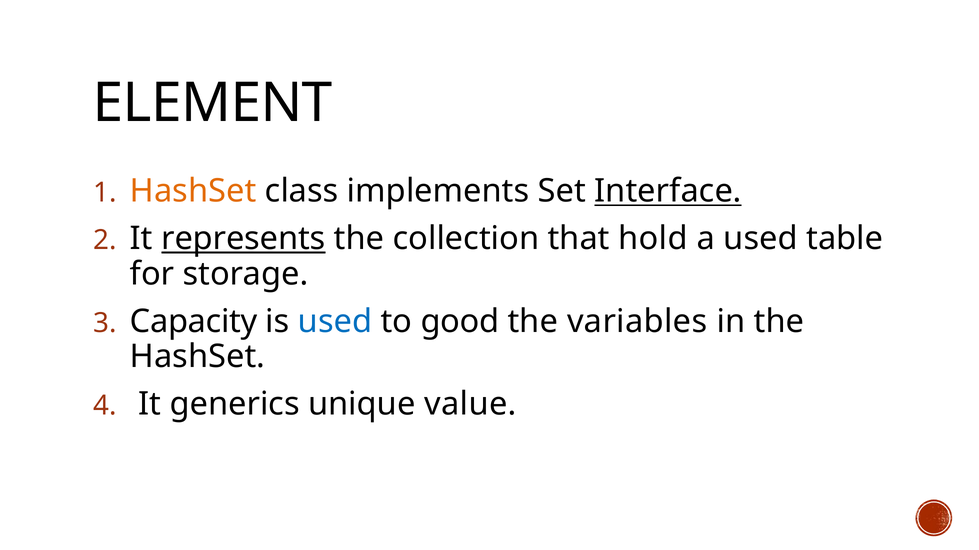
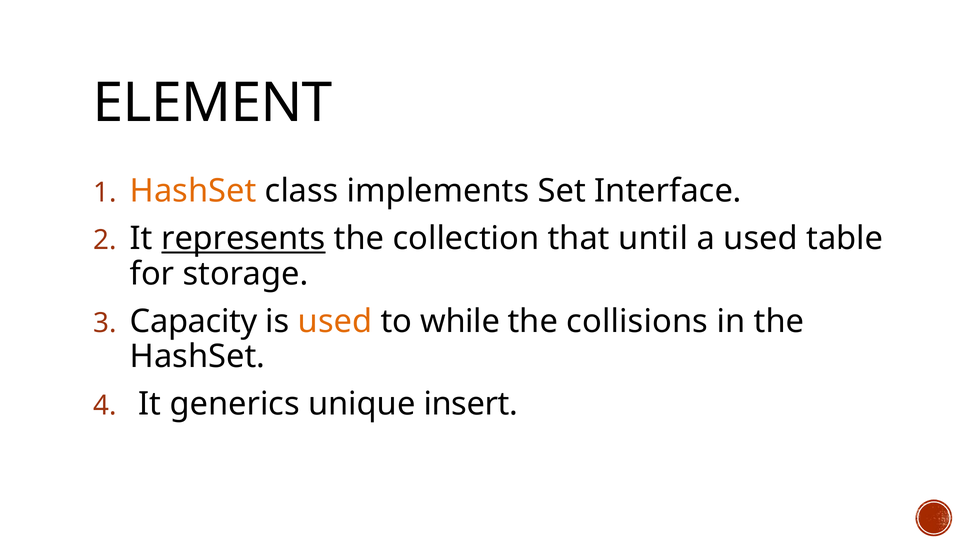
Interface underline: present -> none
hold: hold -> until
used at (335, 322) colour: blue -> orange
good: good -> while
variables: variables -> collisions
value: value -> insert
